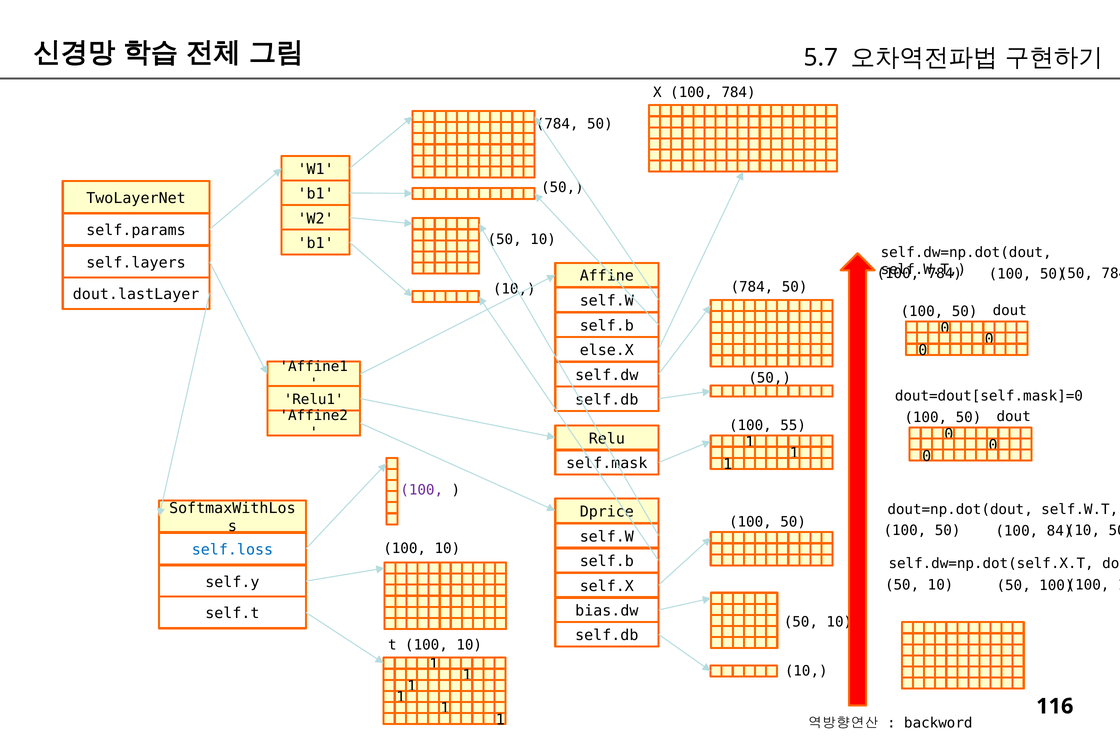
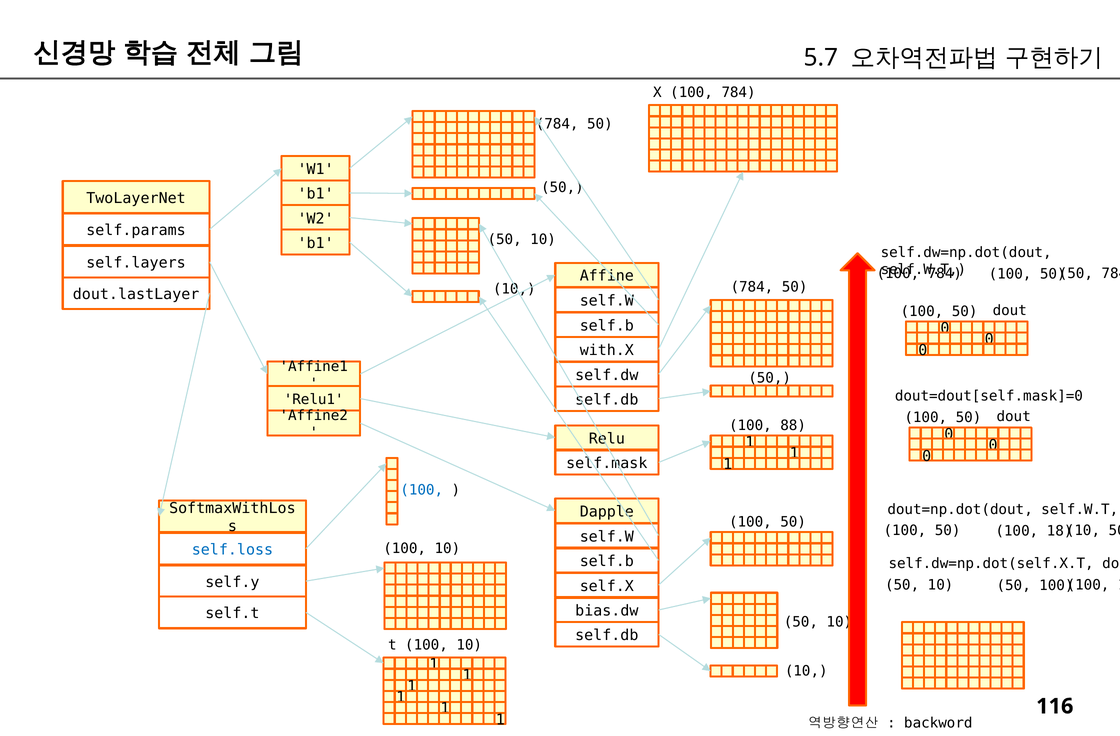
else.X: else.X -> with.X
55: 55 -> 88
100 at (422, 490) colour: purple -> blue
Dprice: Dprice -> Dapple
84: 84 -> 18
